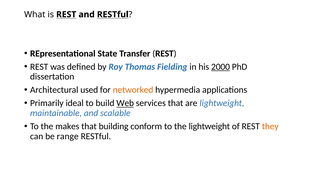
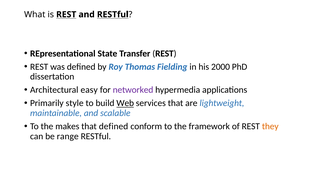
2000 underline: present -> none
used: used -> easy
networked colour: orange -> purple
ideal: ideal -> style
that building: building -> defined
the lightweight: lightweight -> framework
